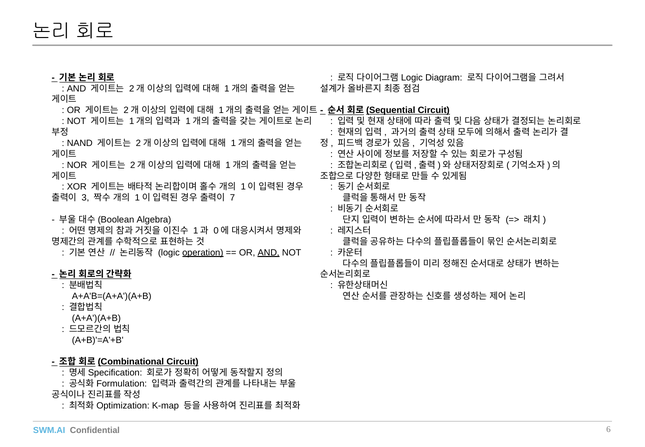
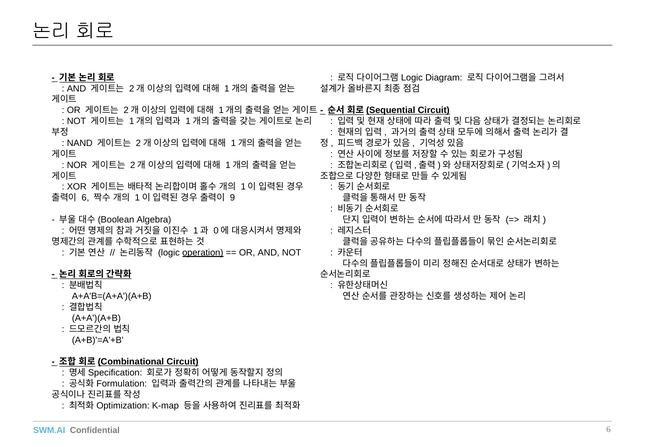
3 at (85, 198): 3 -> 6
7: 7 -> 9
AND at (269, 252) underline: present -> none
